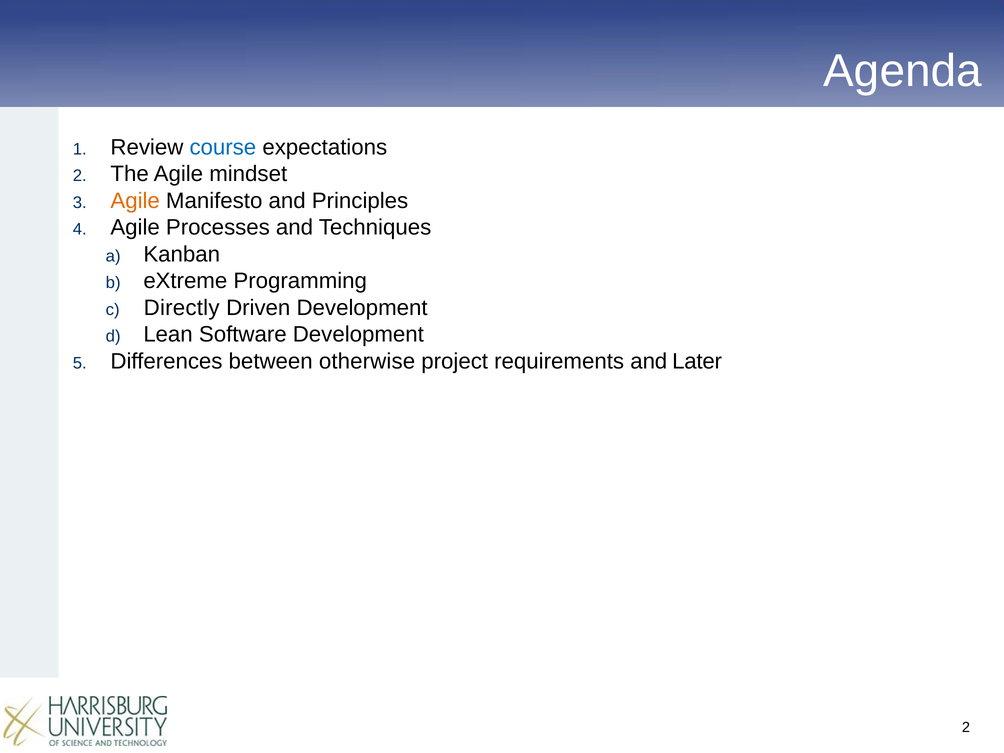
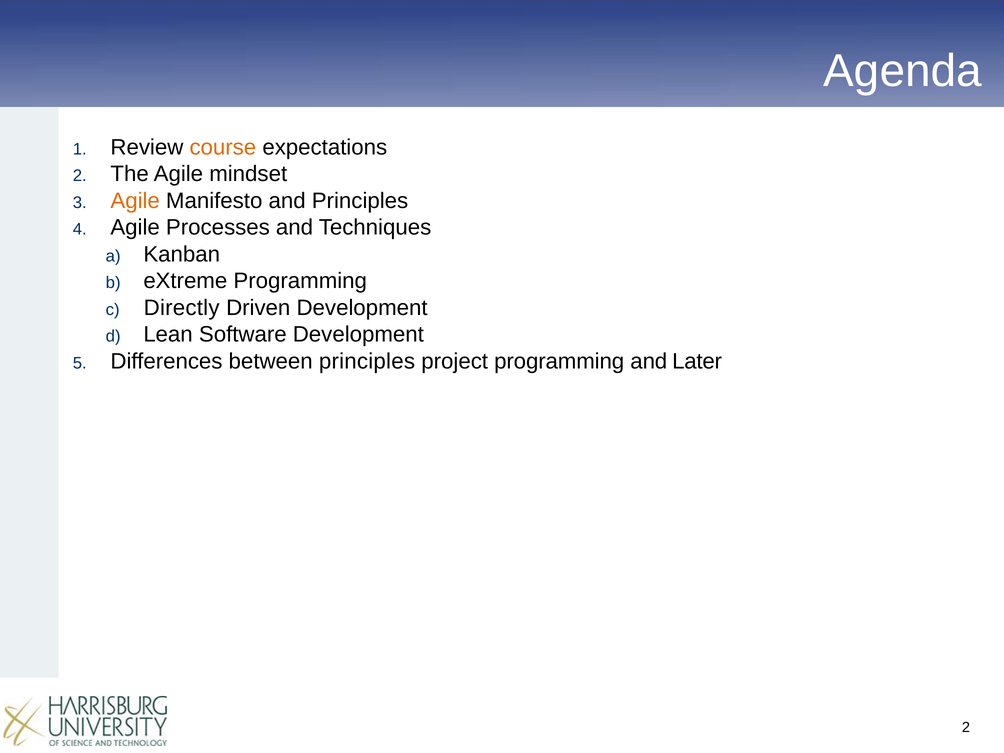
course colour: blue -> orange
between otherwise: otherwise -> principles
project requirements: requirements -> programming
